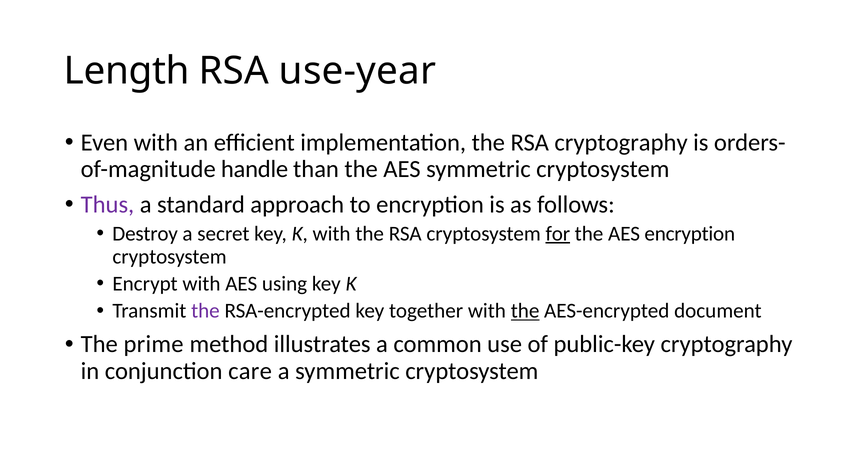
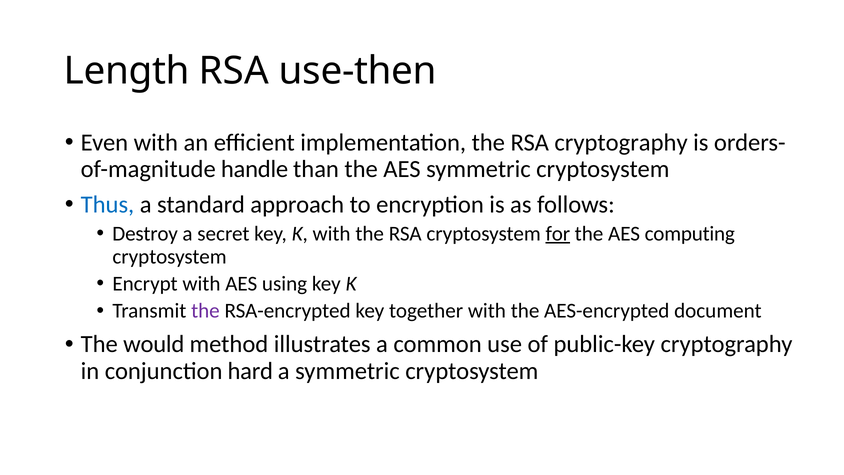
use-year: use-year -> use-then
Thus colour: purple -> blue
AES encryption: encryption -> computing
the at (525, 311) underline: present -> none
prime: prime -> would
care: care -> hard
